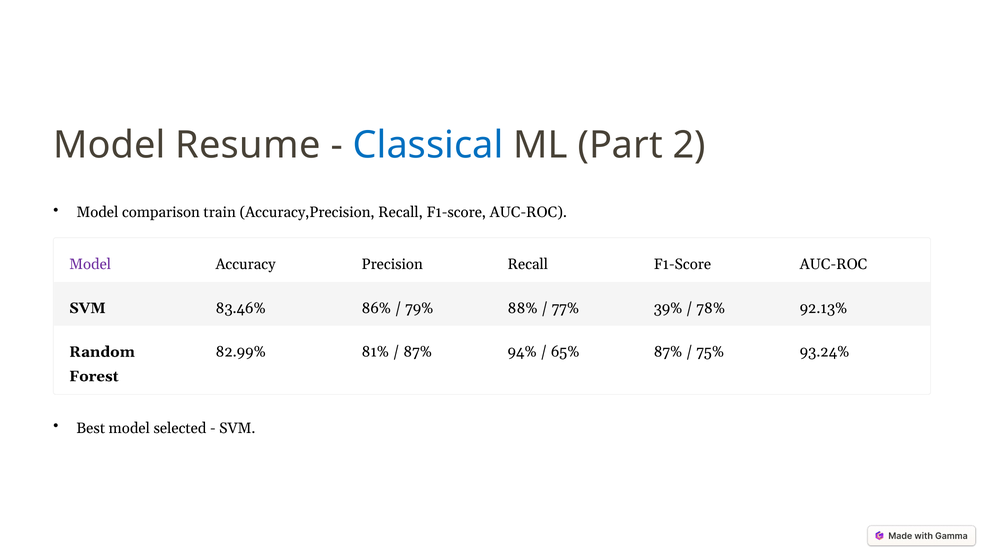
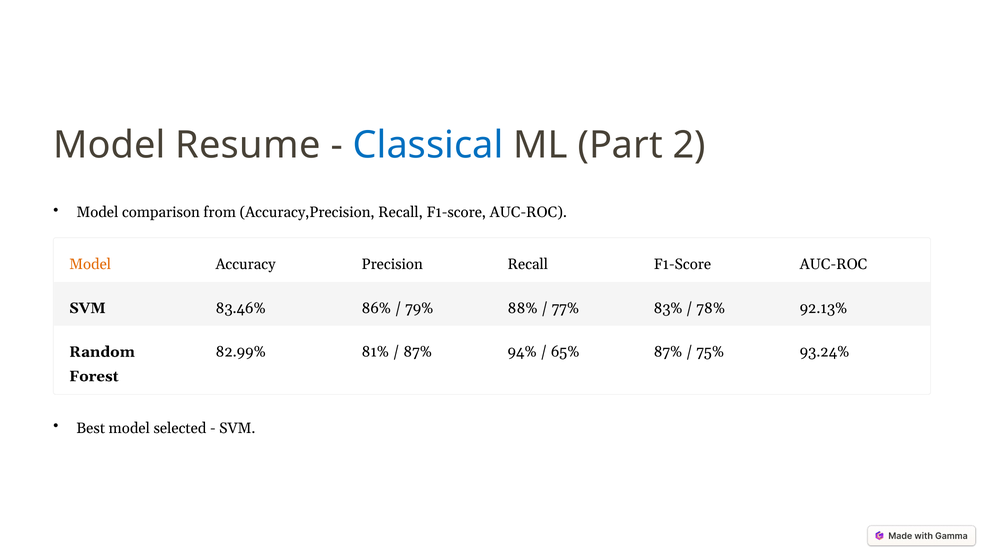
train: train -> from
Model at (90, 264) colour: purple -> orange
39%: 39% -> 83%
